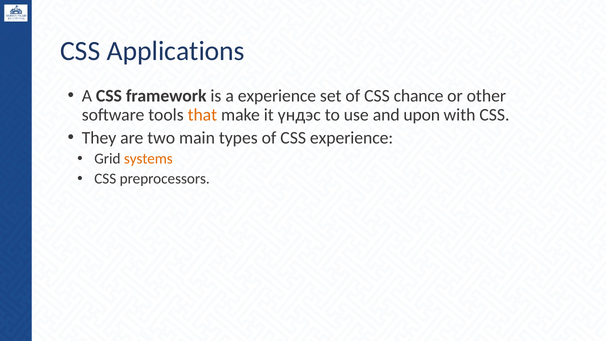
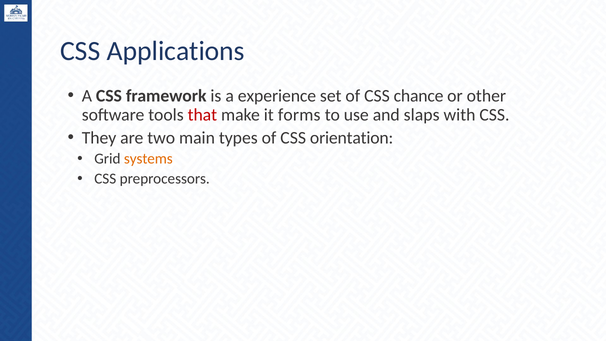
that colour: orange -> red
үндэс: үндэс -> forms
upon: upon -> slaps
CSS experience: experience -> orientation
